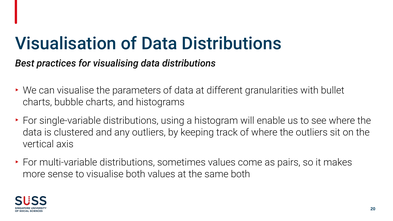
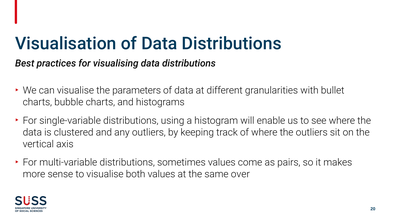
same both: both -> over
